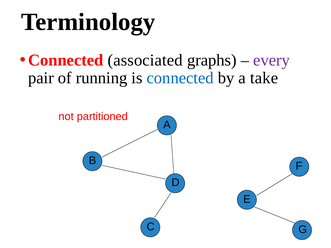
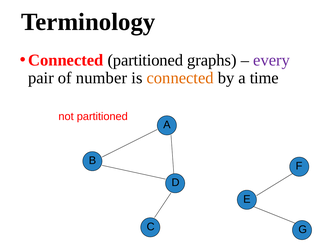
Connected associated: associated -> partitioned
running: running -> number
connected at (180, 78) colour: blue -> orange
take: take -> time
